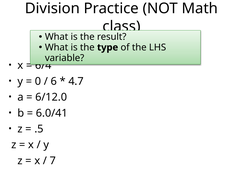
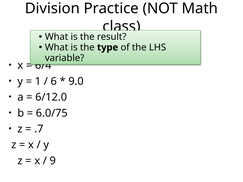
0: 0 -> 1
4.7: 4.7 -> 9.0
6.0/41: 6.0/41 -> 6.0/75
.5: .5 -> .7
7: 7 -> 9
